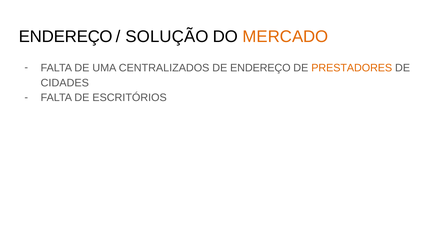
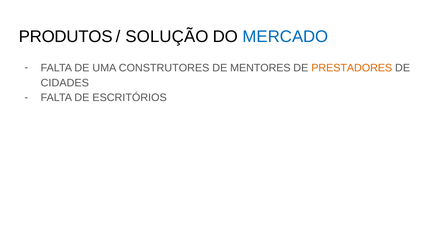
ENDEREÇO at (66, 37): ENDEREÇO -> PRODUTOS
MERCADO colour: orange -> blue
CENTRALIZADOS: CENTRALIZADOS -> CONSTRUTORES
DE ENDEREÇO: ENDEREÇO -> MENTORES
